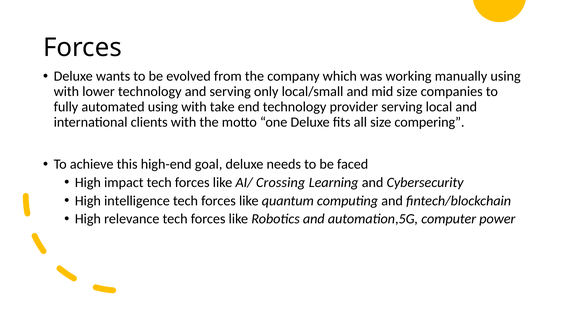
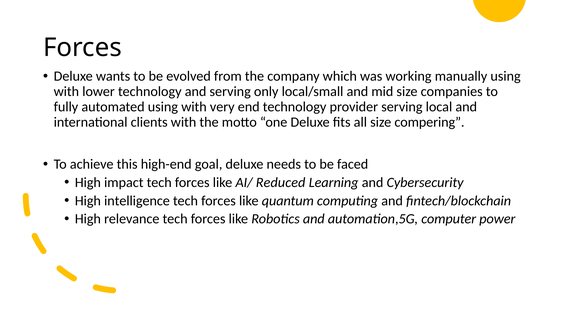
take: take -> very
Crossing: Crossing -> Reduced
